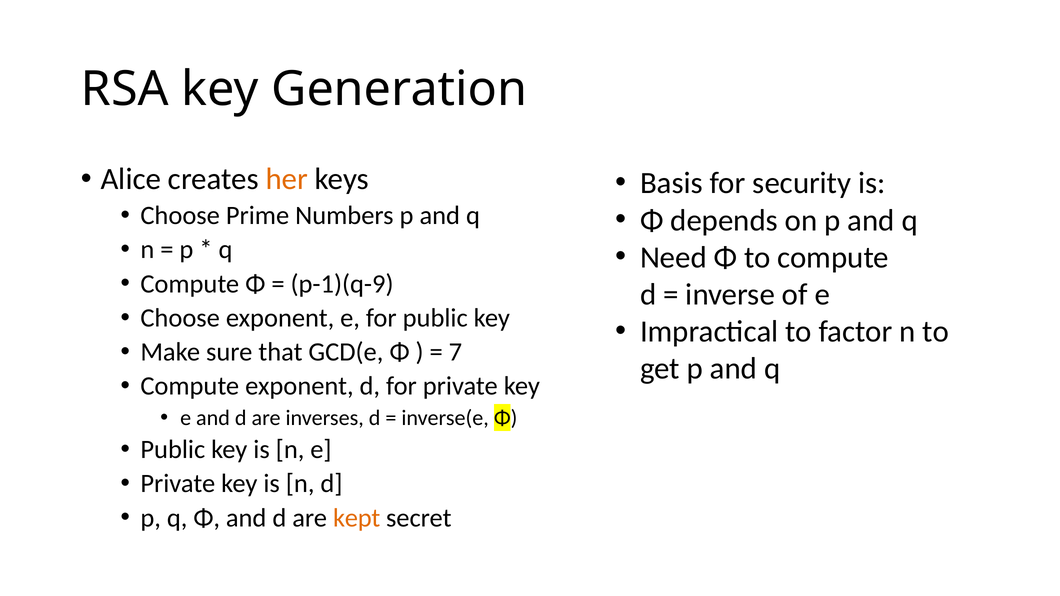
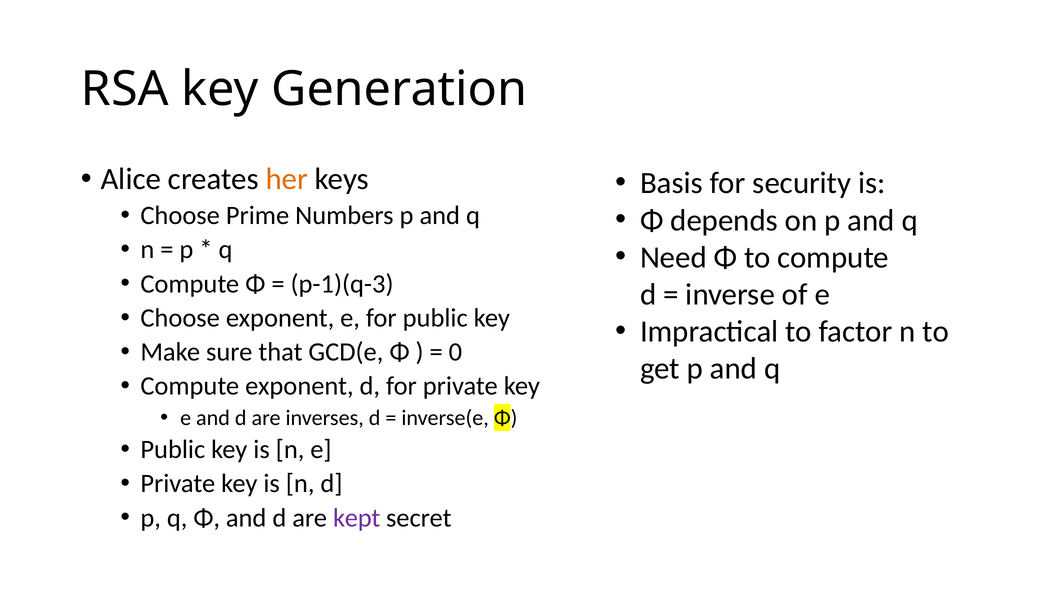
p-1)(q-9: p-1)(q-9 -> p-1)(q-3
7: 7 -> 0
kept colour: orange -> purple
